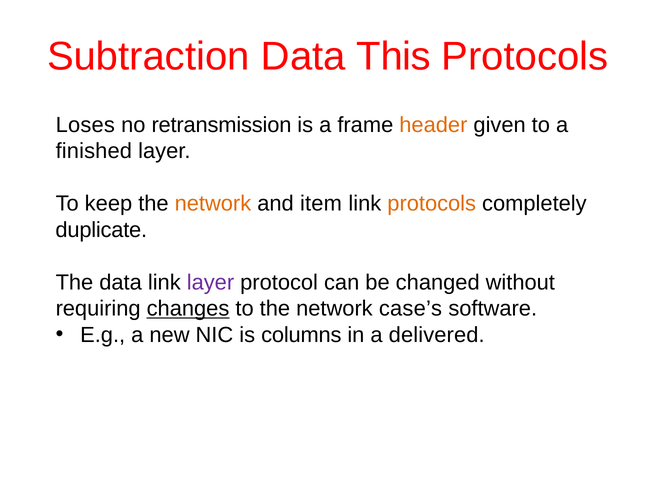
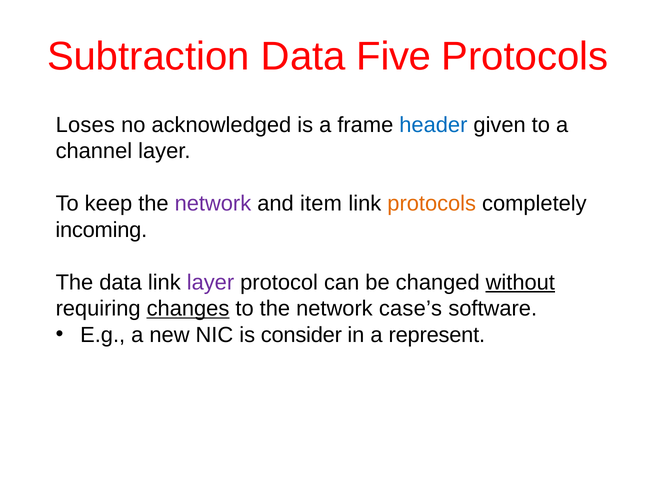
This: This -> Five
retransmission: retransmission -> acknowledged
header colour: orange -> blue
finished: finished -> channel
network at (213, 204) colour: orange -> purple
duplicate: duplicate -> incoming
without underline: none -> present
columns: columns -> consider
delivered: delivered -> represent
